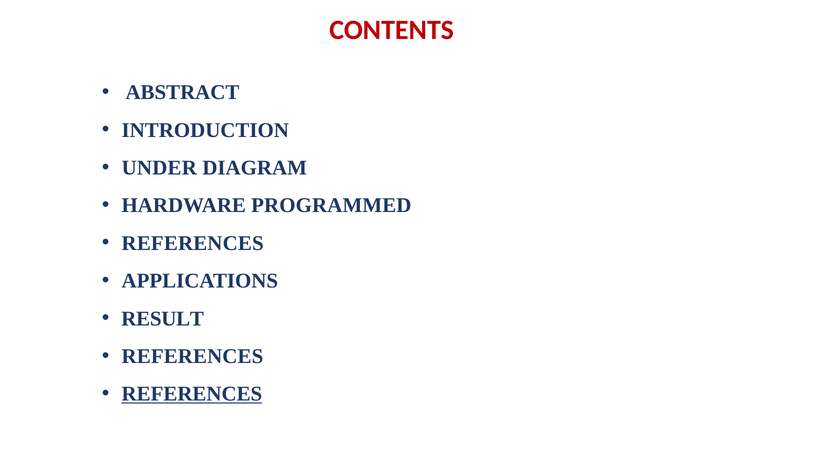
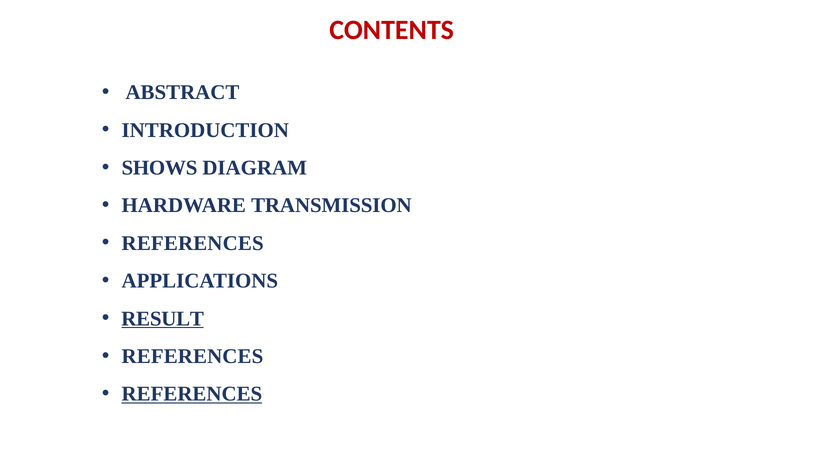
UNDER: UNDER -> SHOWS
PROGRAMMED: PROGRAMMED -> TRANSMISSION
RESULT underline: none -> present
